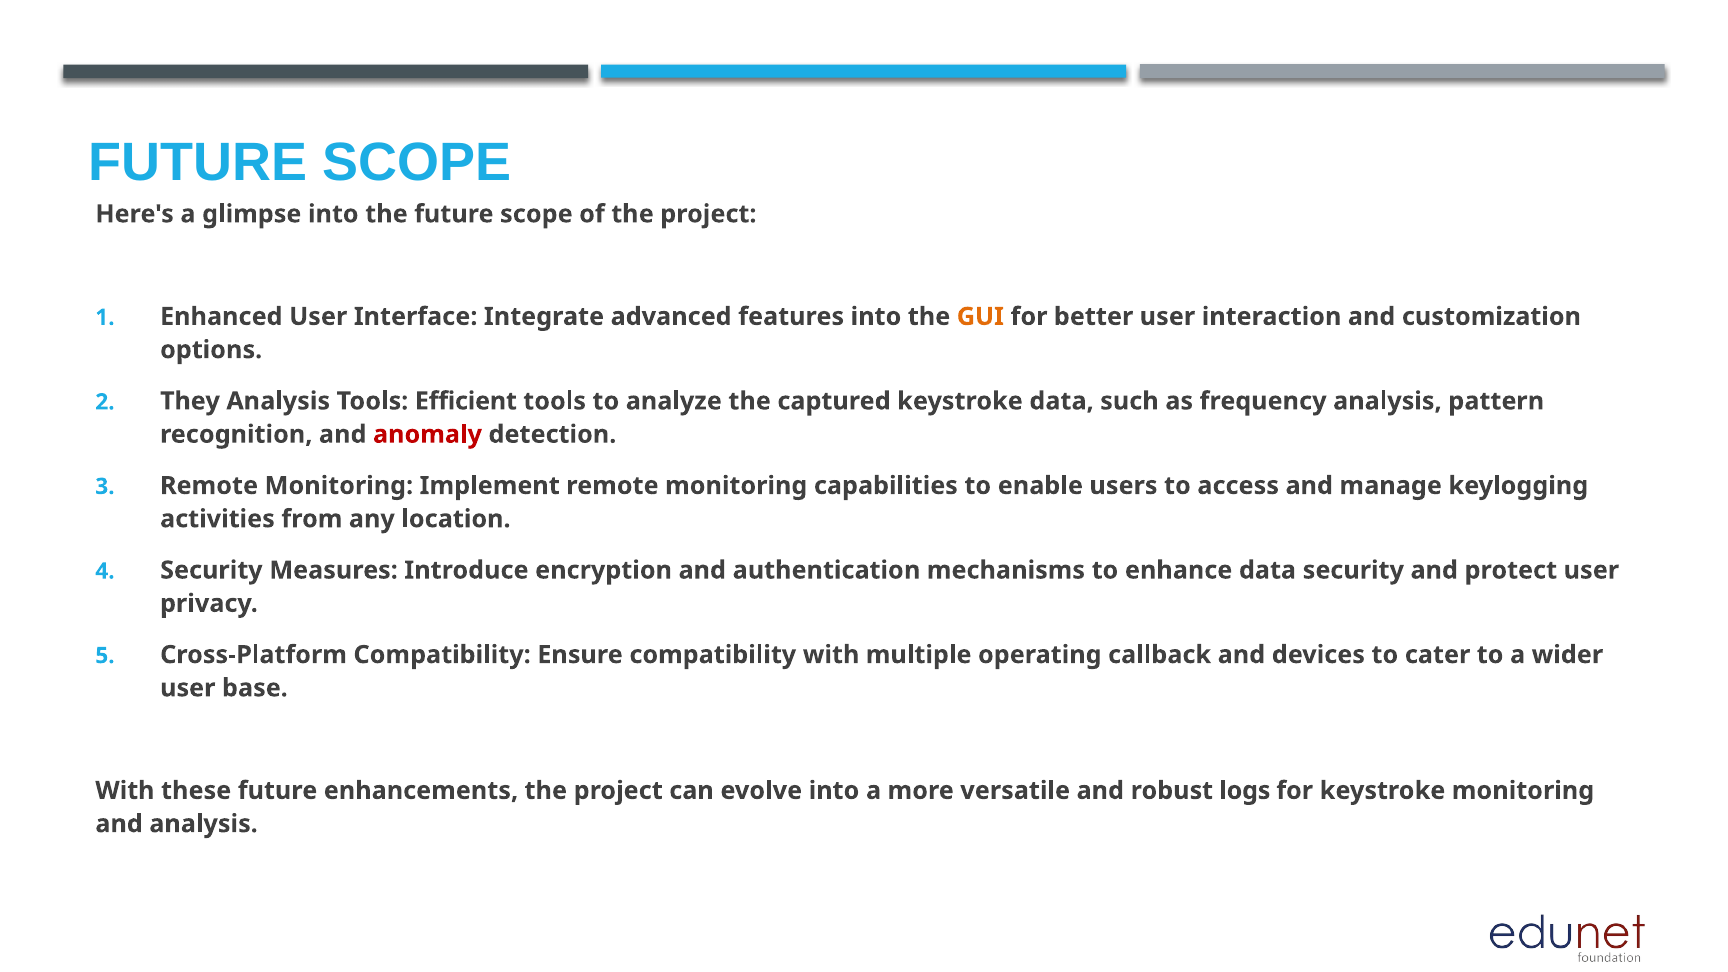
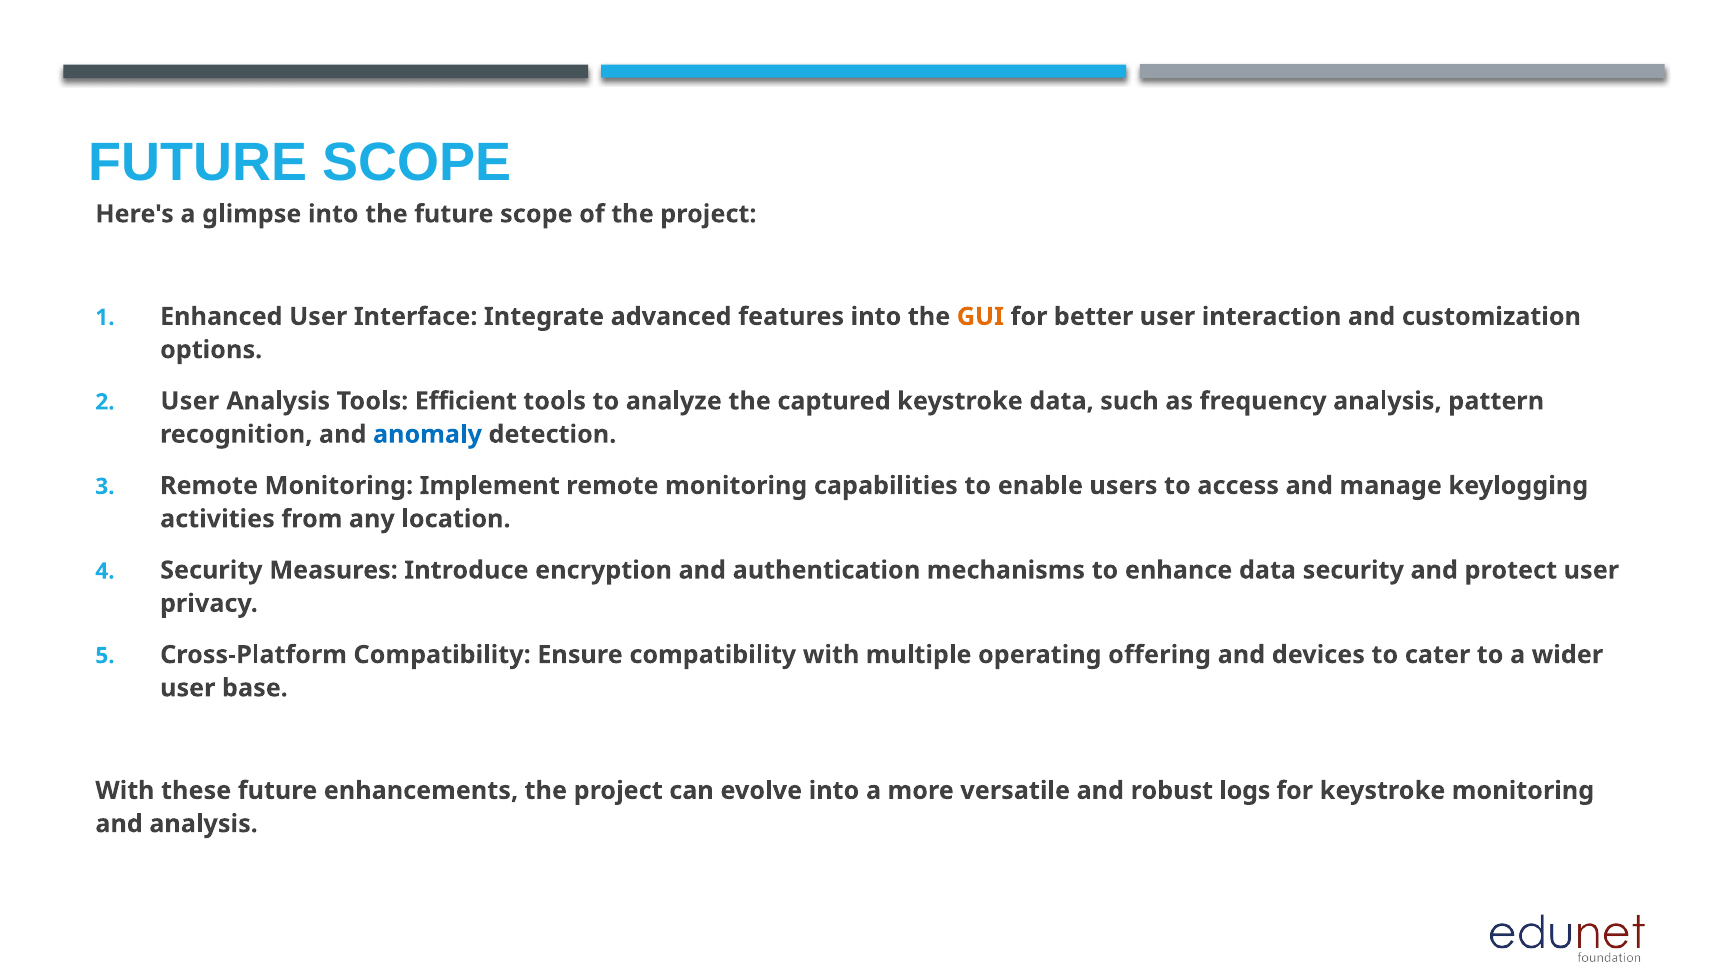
They at (190, 401): They -> User
anomaly colour: red -> blue
callback: callback -> offering
